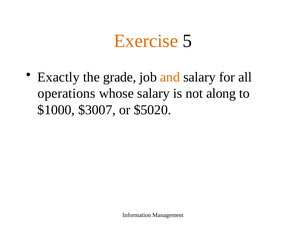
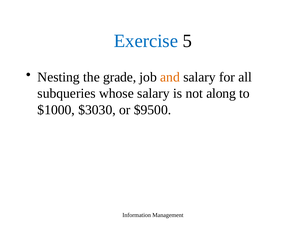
Exercise colour: orange -> blue
Exactly: Exactly -> Nesting
operations: operations -> subqueries
$3007: $3007 -> $3030
$5020: $5020 -> $9500
